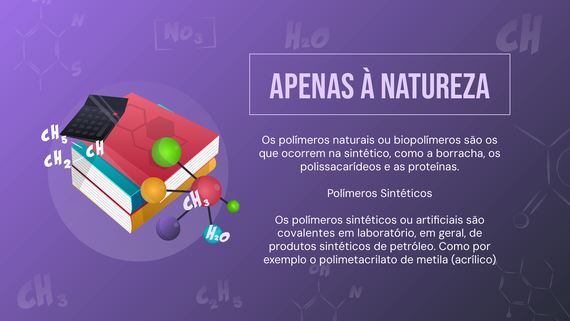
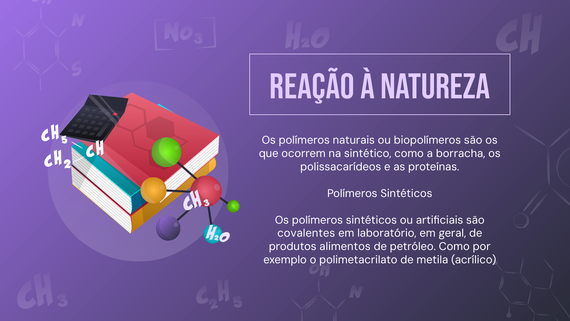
apenas: apenas -> reação
produtos sintéticos: sintéticos -> alimentos
